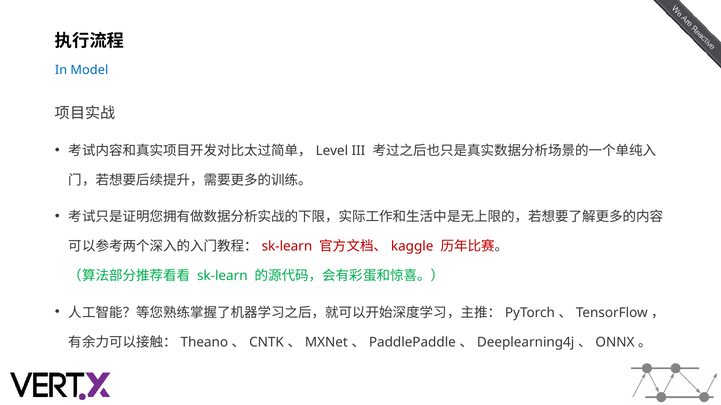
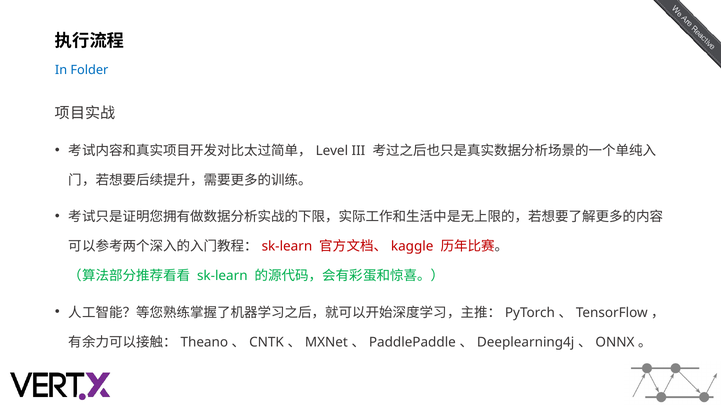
Model: Model -> Folder
